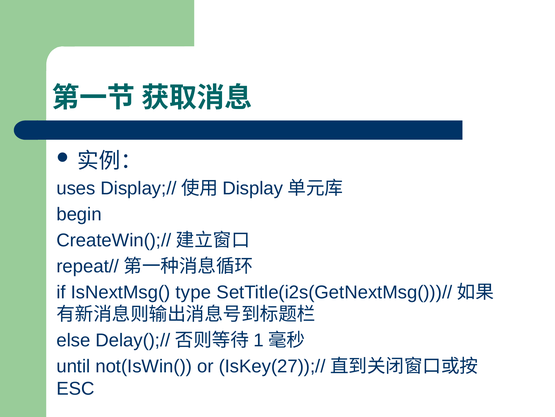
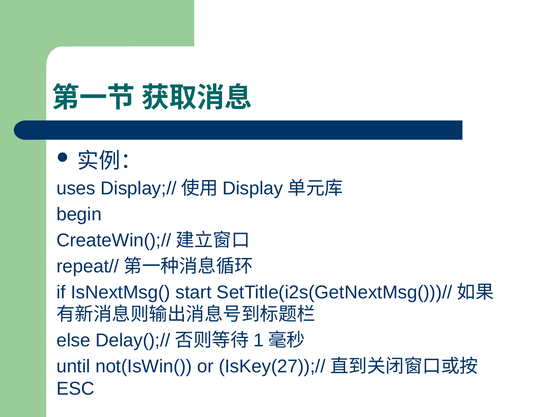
type: type -> start
